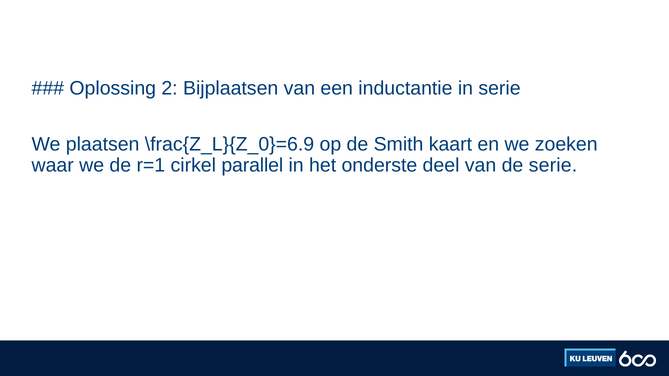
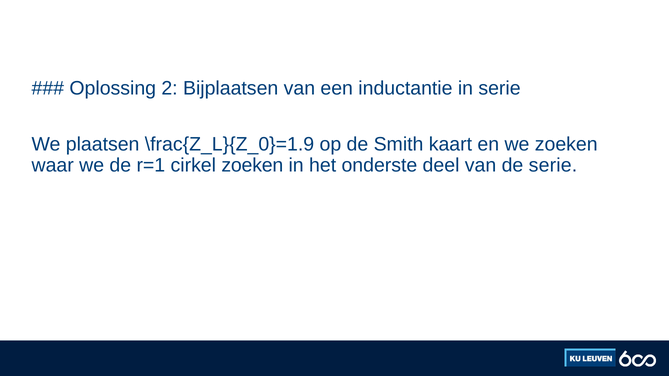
\frac{Z_L}{Z_0}=6.9: \frac{Z_L}{Z_0}=6.9 -> \frac{Z_L}{Z_0}=1.9
cirkel parallel: parallel -> zoeken
